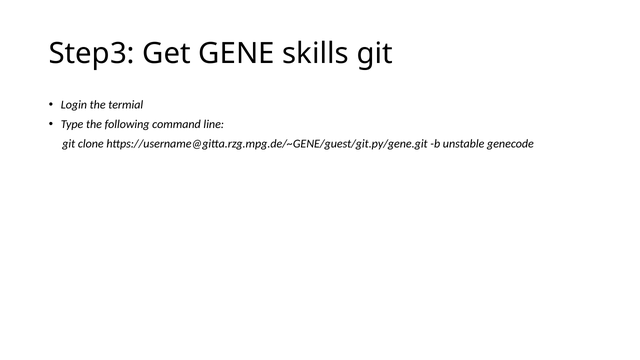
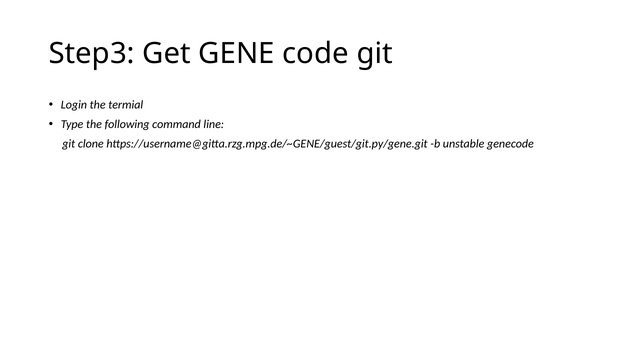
skills: skills -> code
